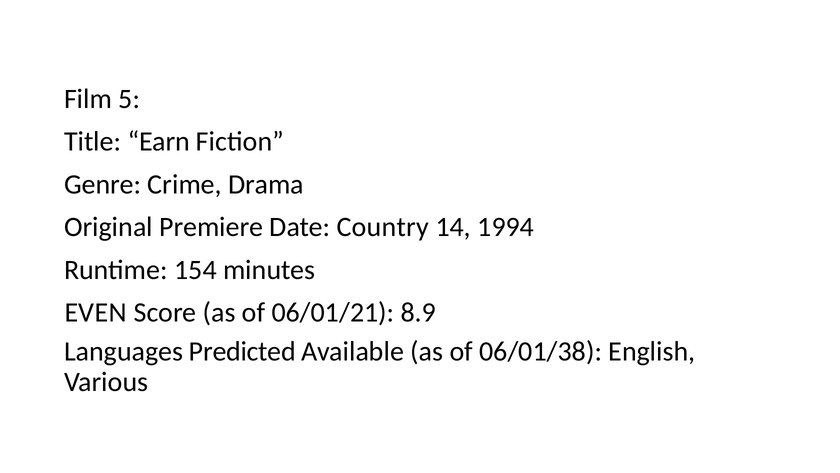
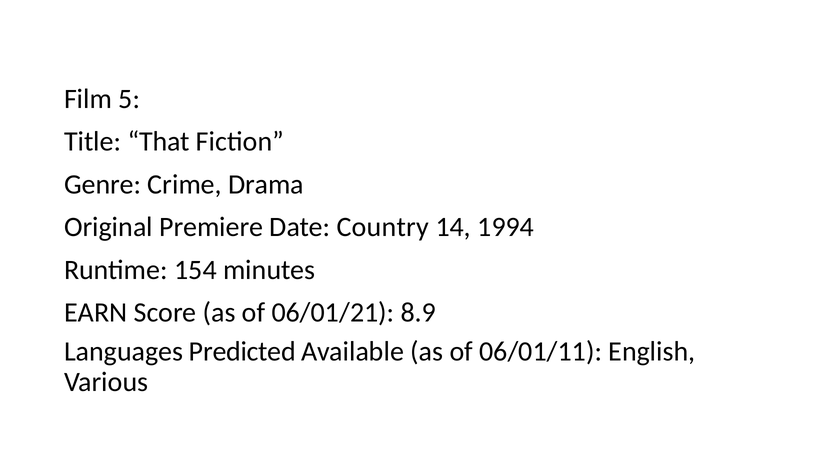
Earn: Earn -> That
EVEN: EVEN -> EARN
06/01/38: 06/01/38 -> 06/01/11
